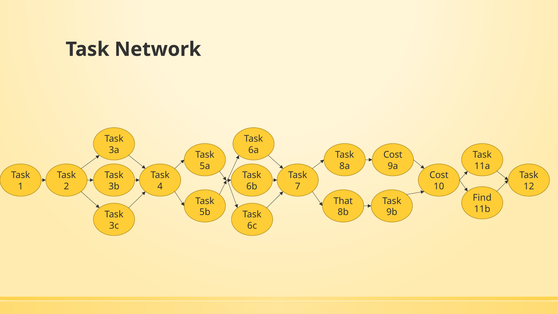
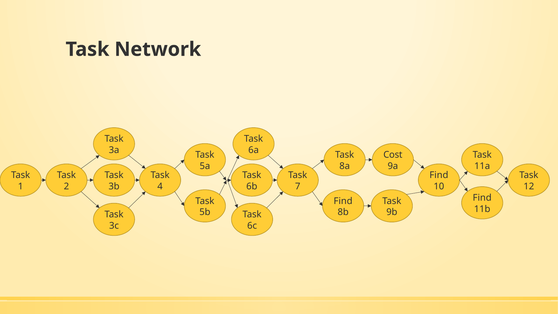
Cost at (439, 175): Cost -> Find
That at (343, 201): That -> Find
